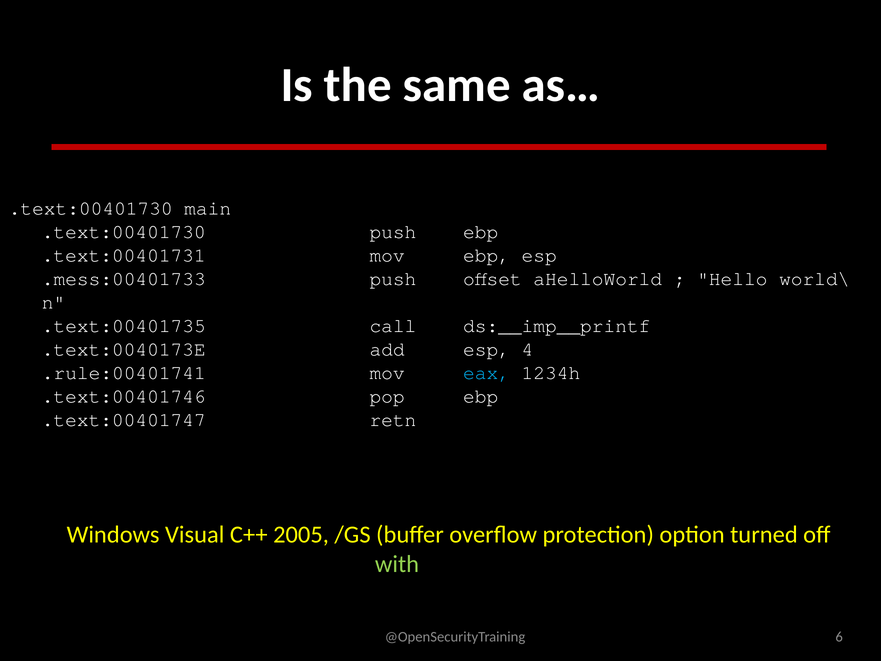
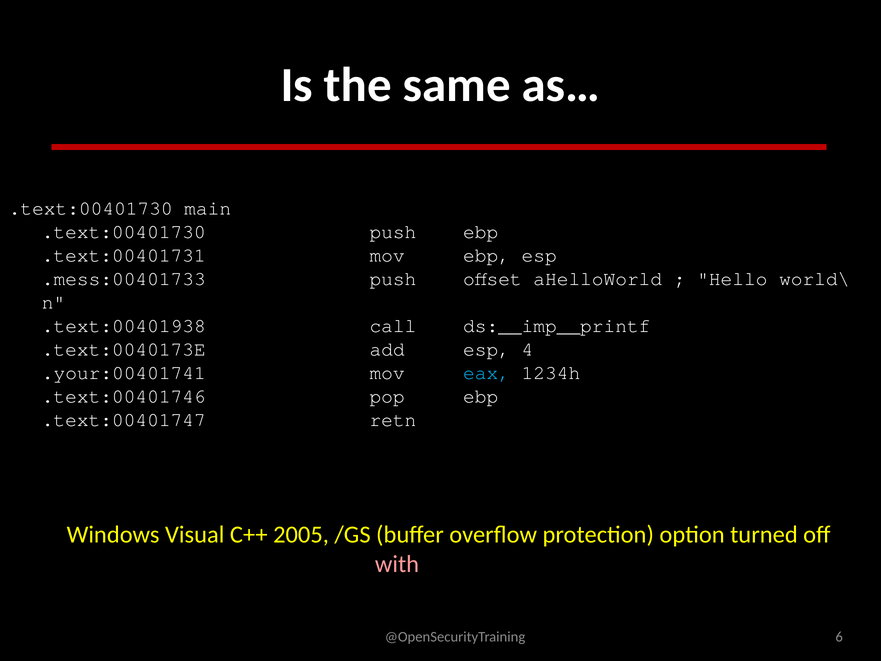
.text:00401735: .text:00401735 -> .text:00401938
.rule:00401741: .rule:00401741 -> .your:00401741
with colour: light green -> pink
